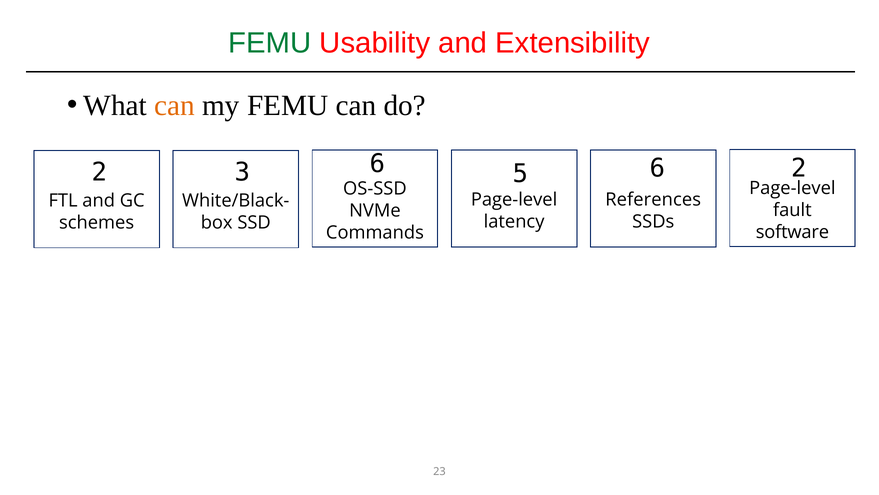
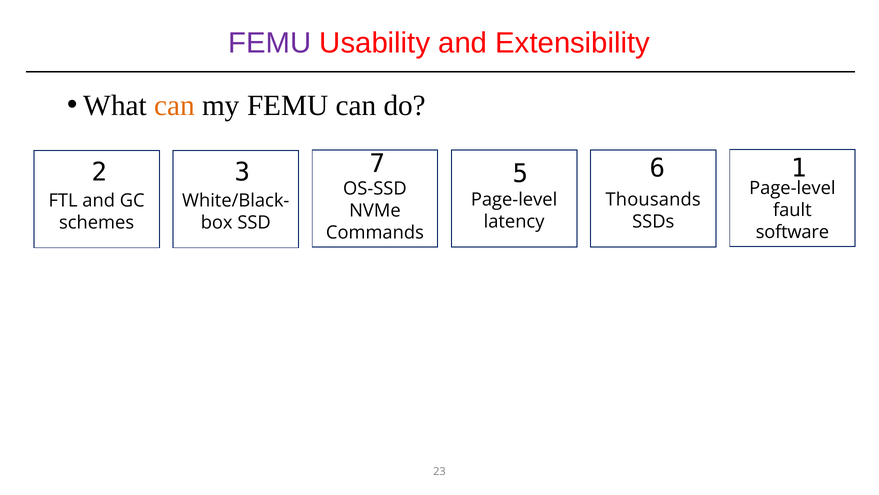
FEMU at (270, 43) colour: green -> purple
3 6: 6 -> 7
5 2: 2 -> 1
References: References -> Thousands
